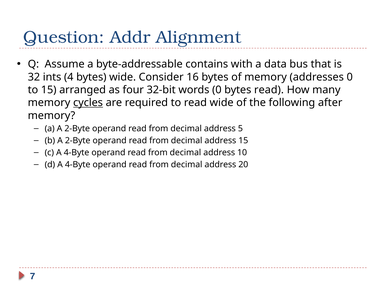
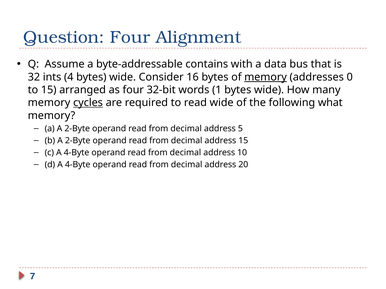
Question Addr: Addr -> Four
memory at (266, 77) underline: none -> present
words 0: 0 -> 1
read at (269, 90): read -> wide
after: after -> what
